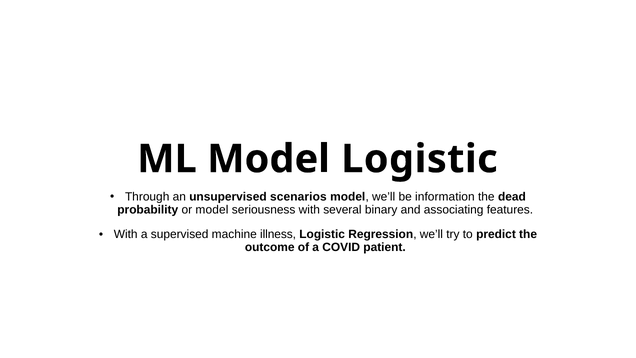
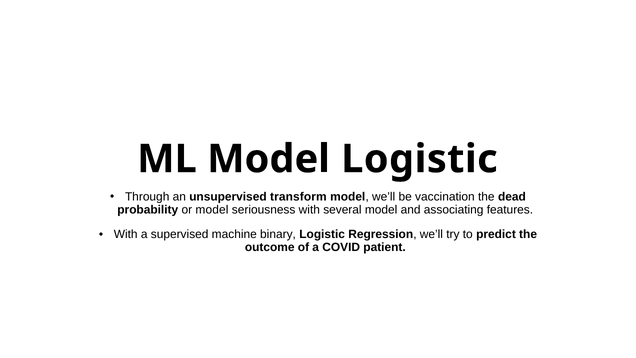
scenarios: scenarios -> transform
information: information -> vaccination
several binary: binary -> model
illness: illness -> binary
